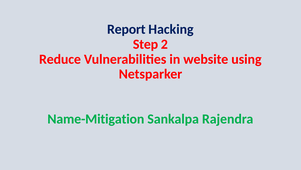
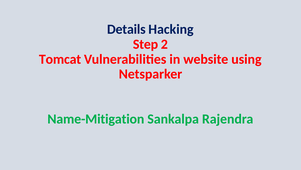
Report: Report -> Details
Reduce: Reduce -> Tomcat
